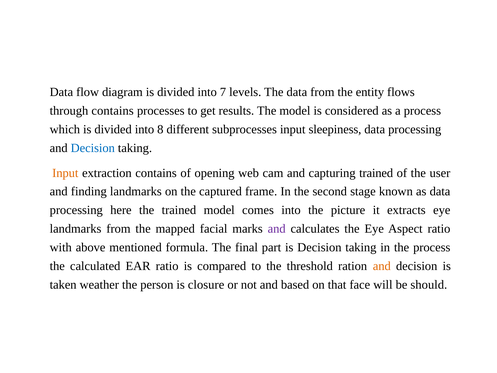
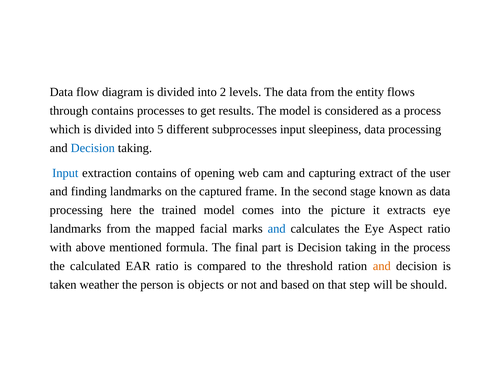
7: 7 -> 2
8: 8 -> 5
Input at (65, 173) colour: orange -> blue
capturing trained: trained -> extract
and at (277, 229) colour: purple -> blue
closure: closure -> objects
face: face -> step
